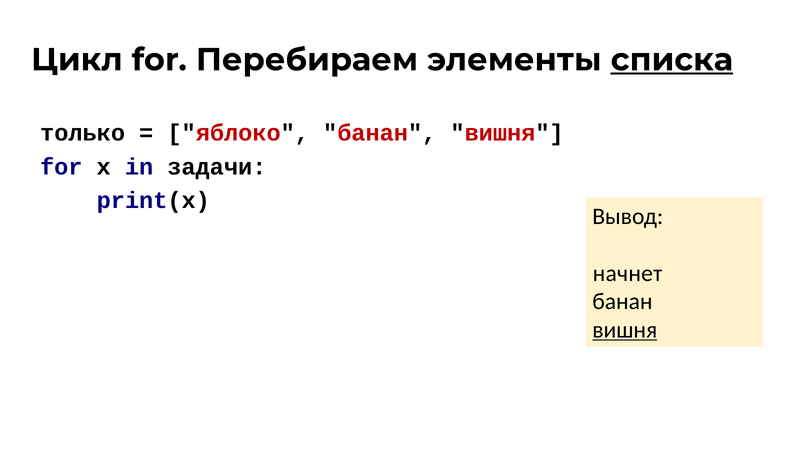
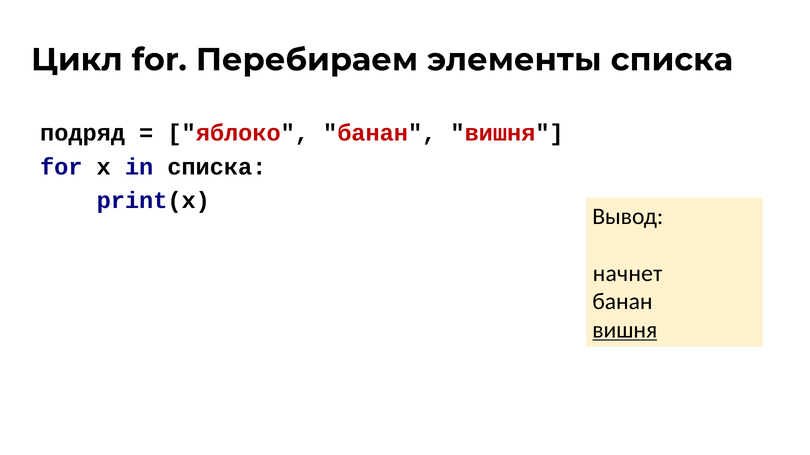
списка at (672, 60) underline: present -> none
только: только -> подряд
in задачи: задачи -> списка
